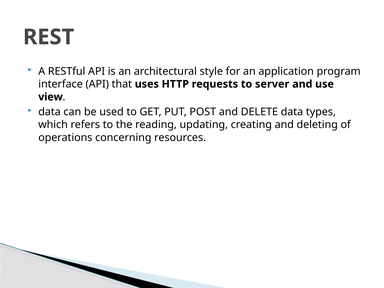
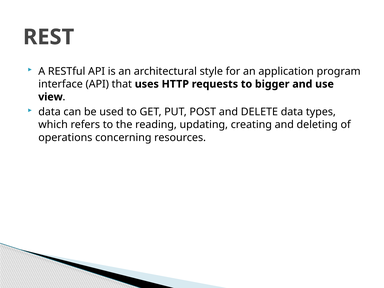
server: server -> bigger
